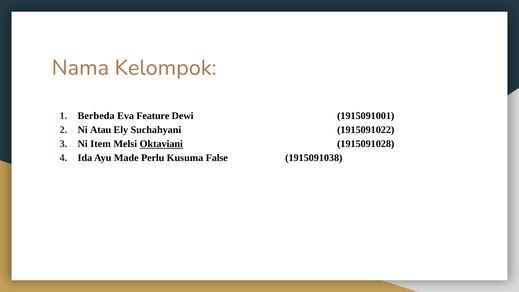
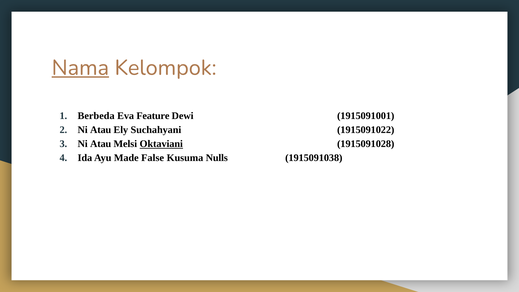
Nama underline: none -> present
Item at (101, 144): Item -> Atau
Perlu: Perlu -> False
False: False -> Nulls
